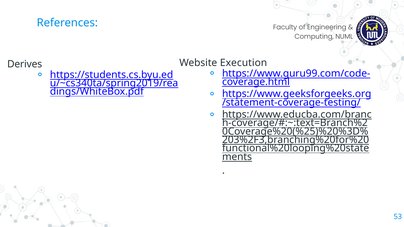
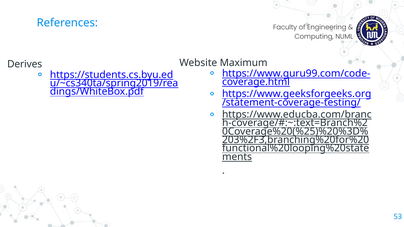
Execution: Execution -> Maximum
